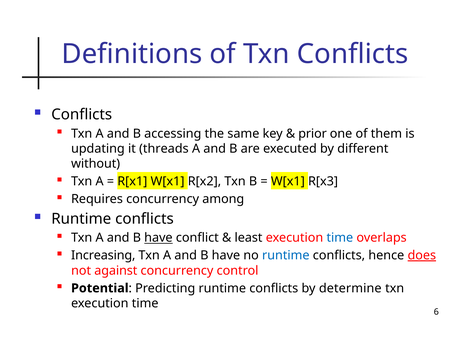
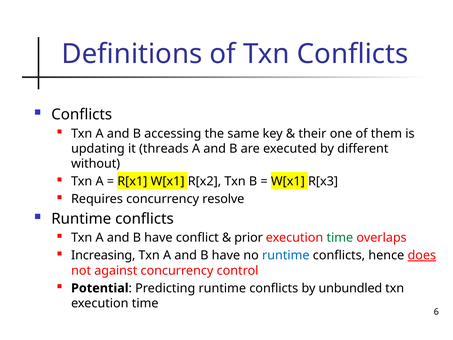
prior: prior -> their
among: among -> resolve
have at (158, 238) underline: present -> none
least: least -> prior
time at (340, 238) colour: blue -> green
determine: determine -> unbundled
